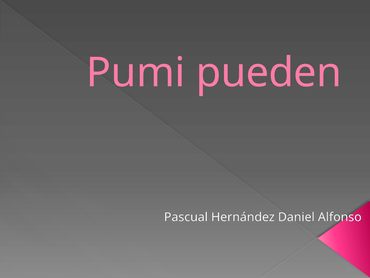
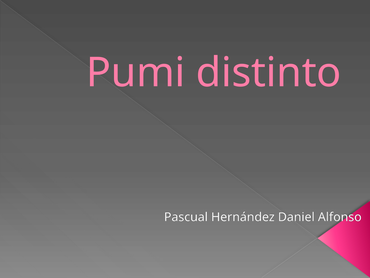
pueden: pueden -> distinto
